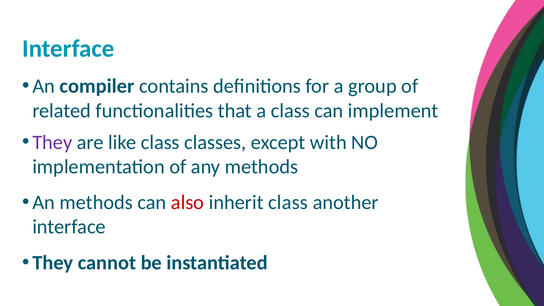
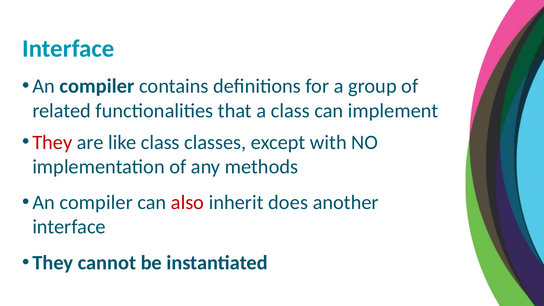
They at (52, 142) colour: purple -> red
methods at (96, 202): methods -> compiler
inherit class: class -> does
